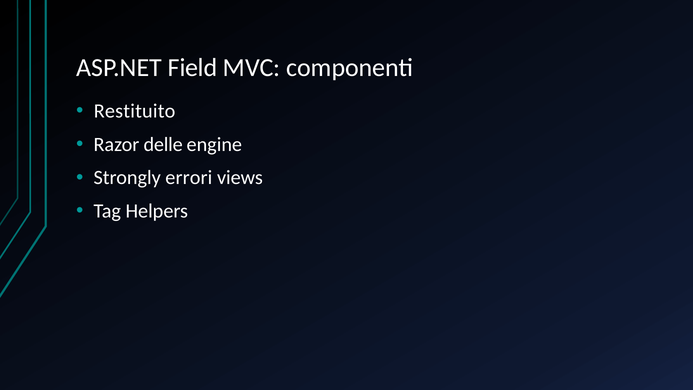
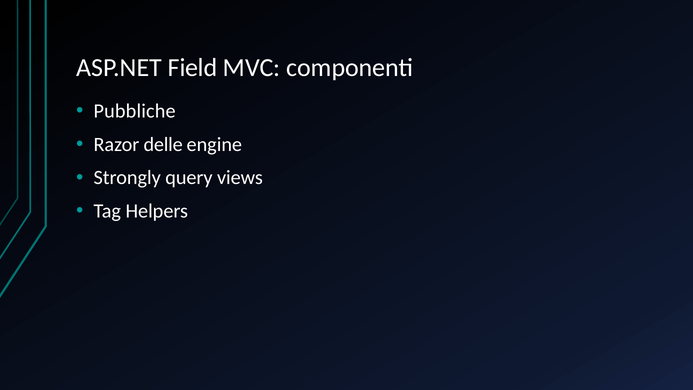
Restituito: Restituito -> Pubbliche
errori: errori -> query
